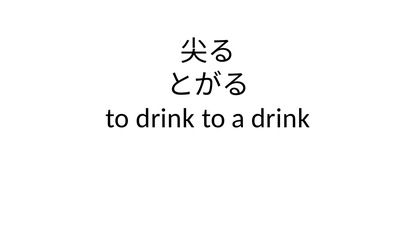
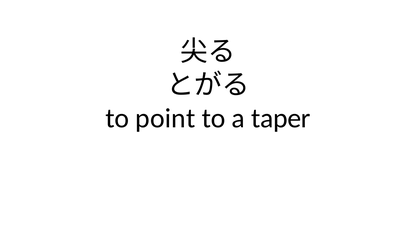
to drink: drink -> point
a drink: drink -> taper
